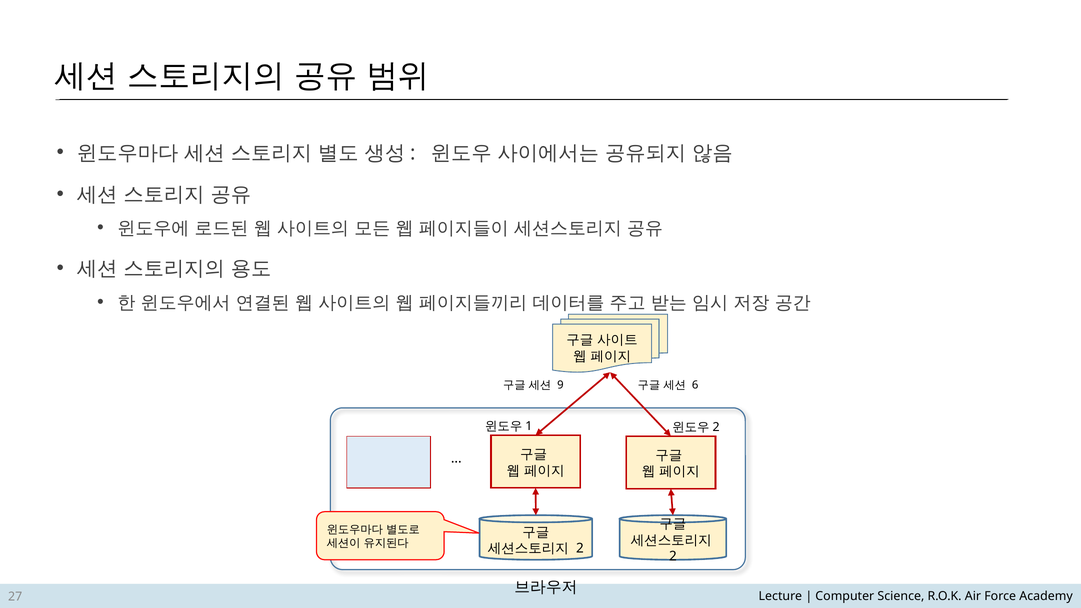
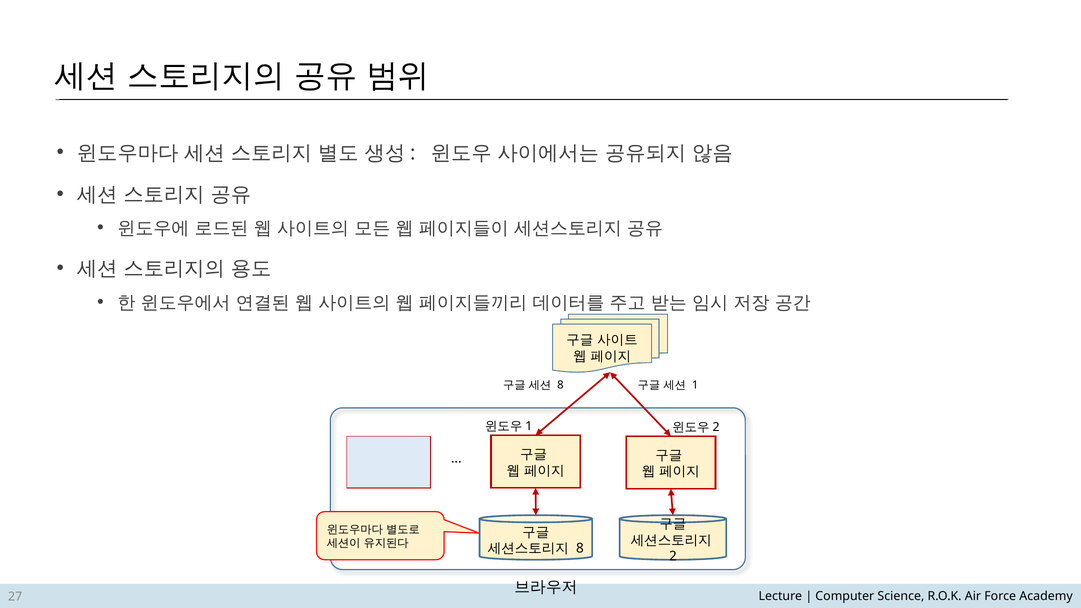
9 at (560, 385): 9 -> 8
6: 6 -> 1
2 at (580, 548): 2 -> 8
